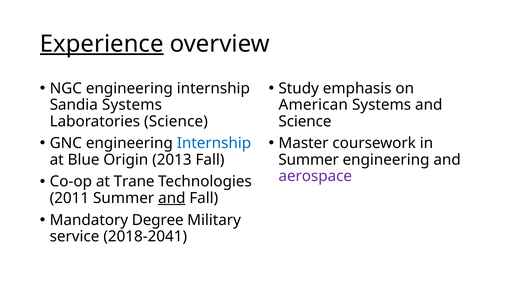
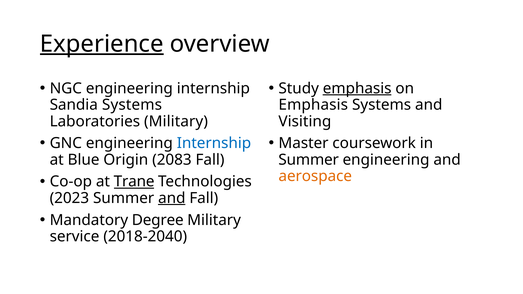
emphasis at (357, 88) underline: none -> present
American at (313, 105): American -> Emphasis
Laboratories Science: Science -> Military
Science at (305, 121): Science -> Visiting
2013: 2013 -> 2083
aerospace colour: purple -> orange
Trane underline: none -> present
2011: 2011 -> 2023
2018-2041: 2018-2041 -> 2018-2040
